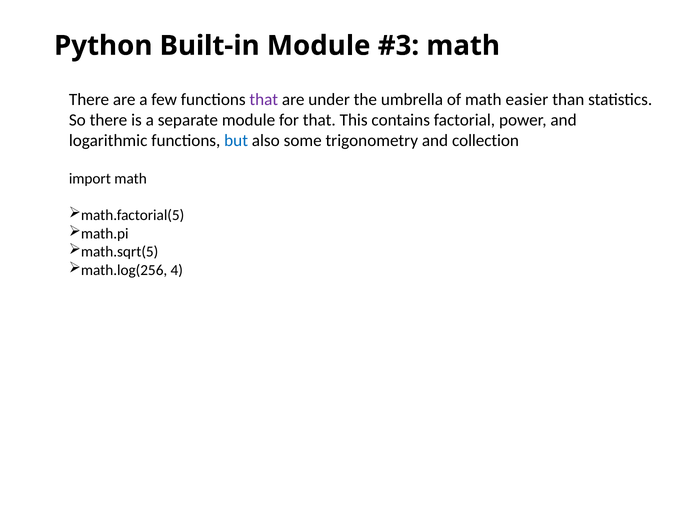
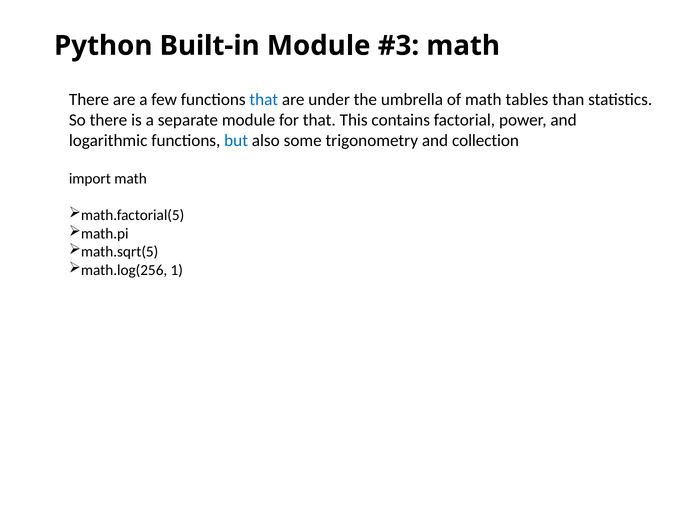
that at (264, 99) colour: purple -> blue
easier: easier -> tables
4: 4 -> 1
